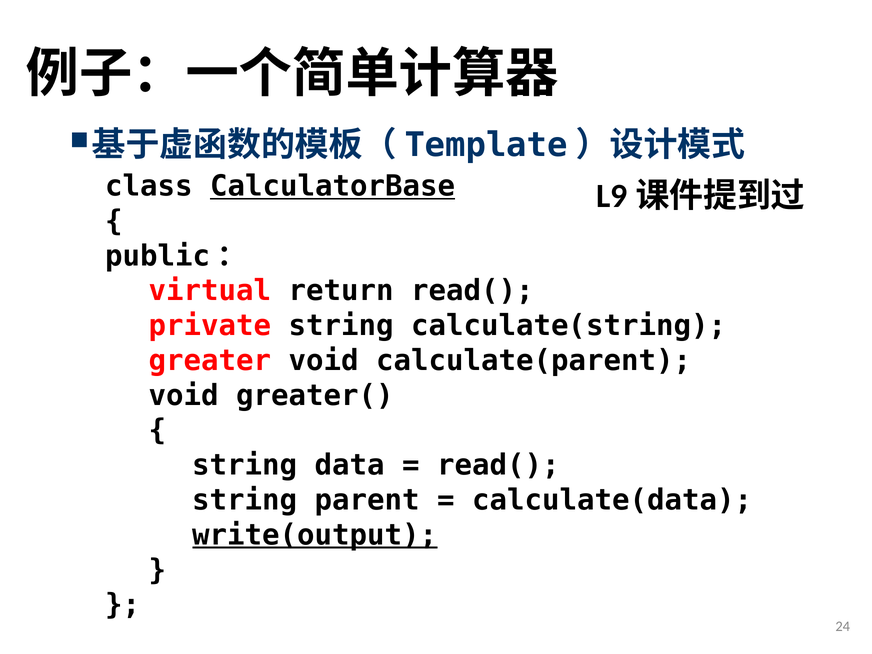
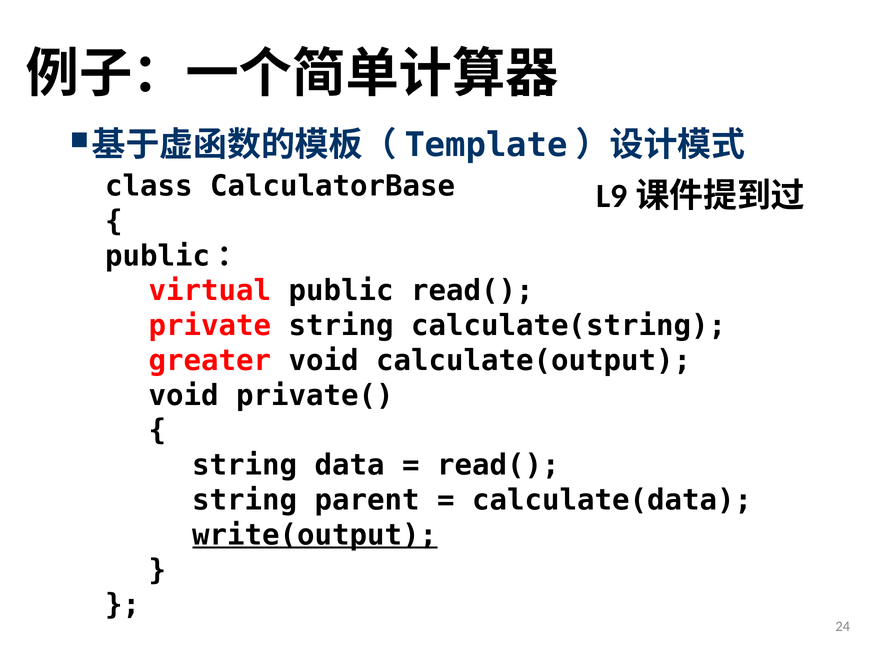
CalculatorBase underline: present -> none
return: return -> public
calculate(parent: calculate(parent -> calculate(output
greater(: greater( -> private(
